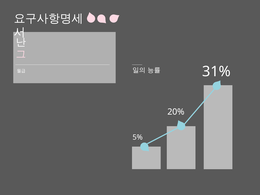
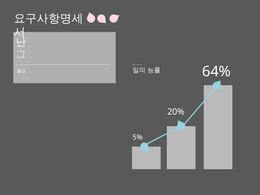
31%: 31% -> 64%
